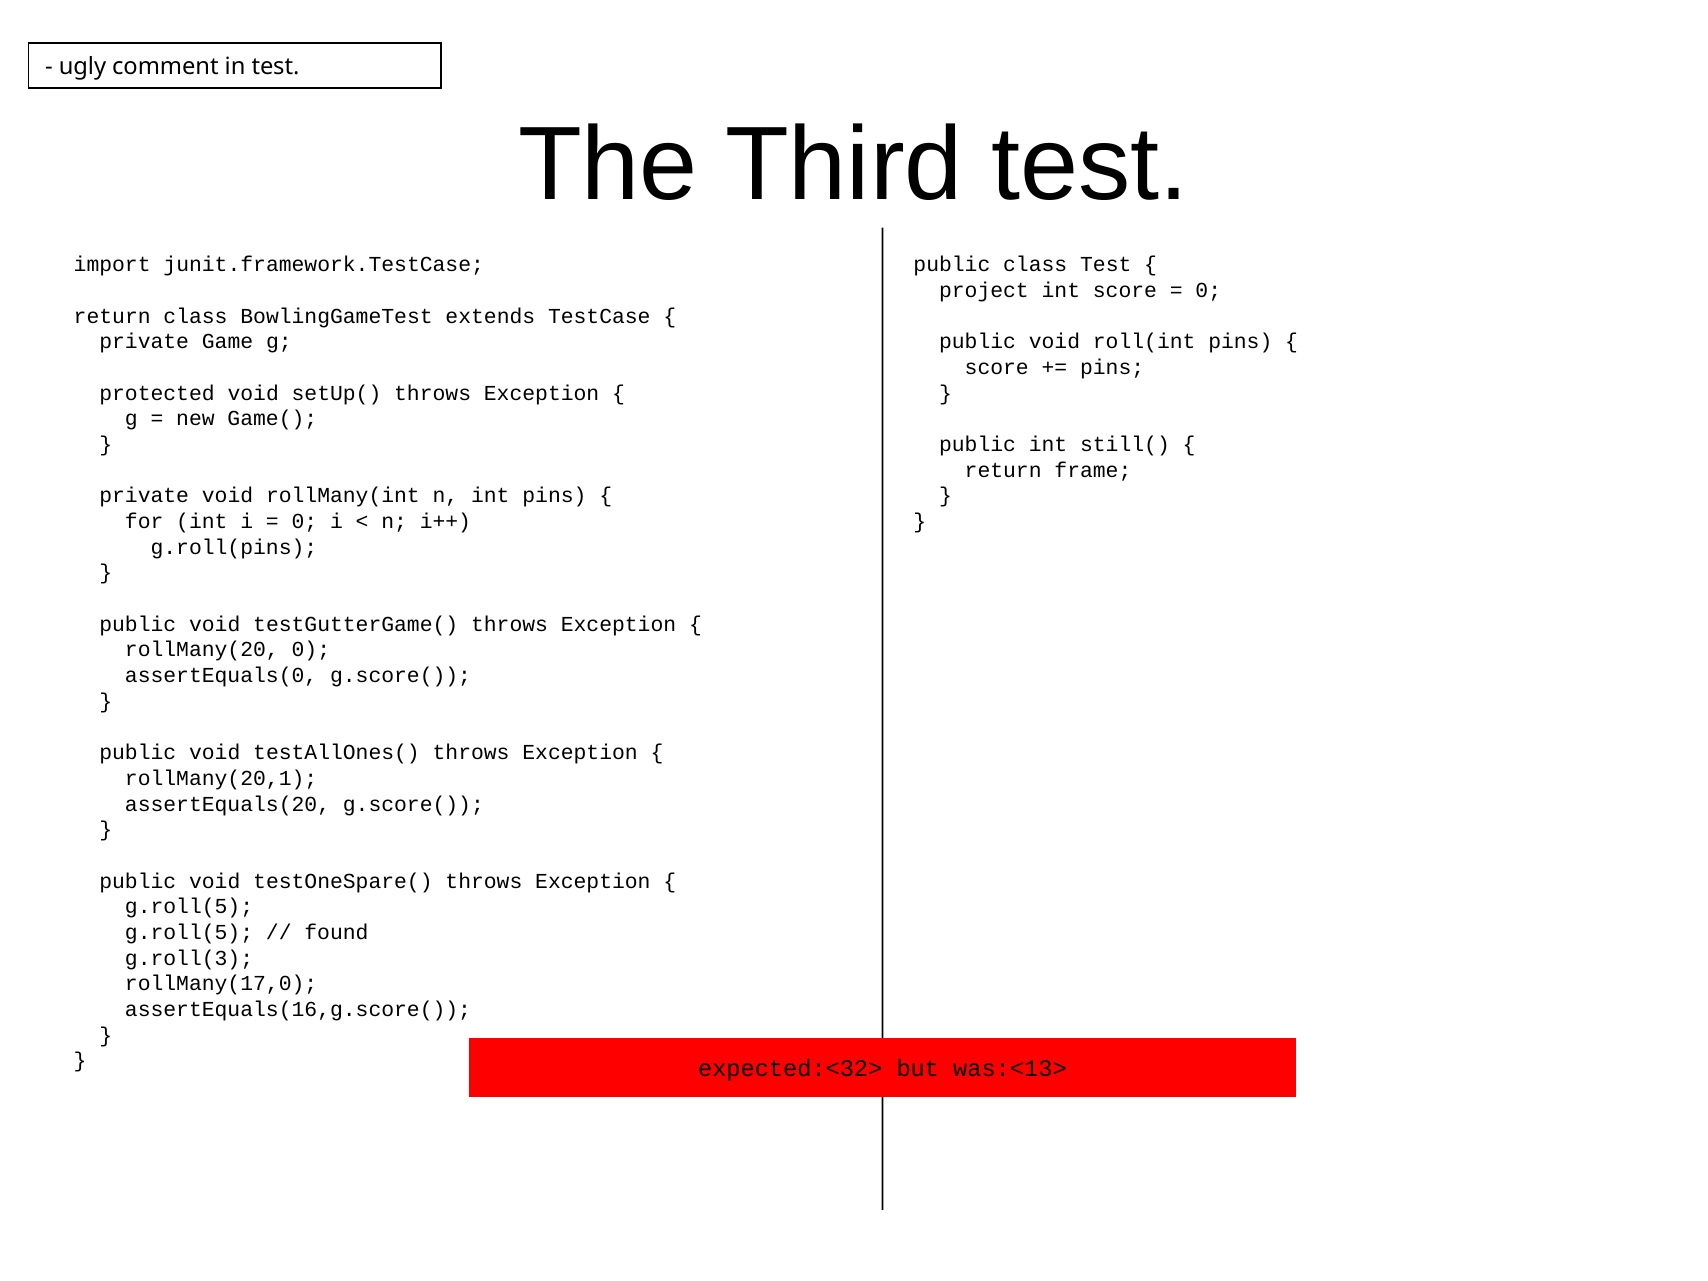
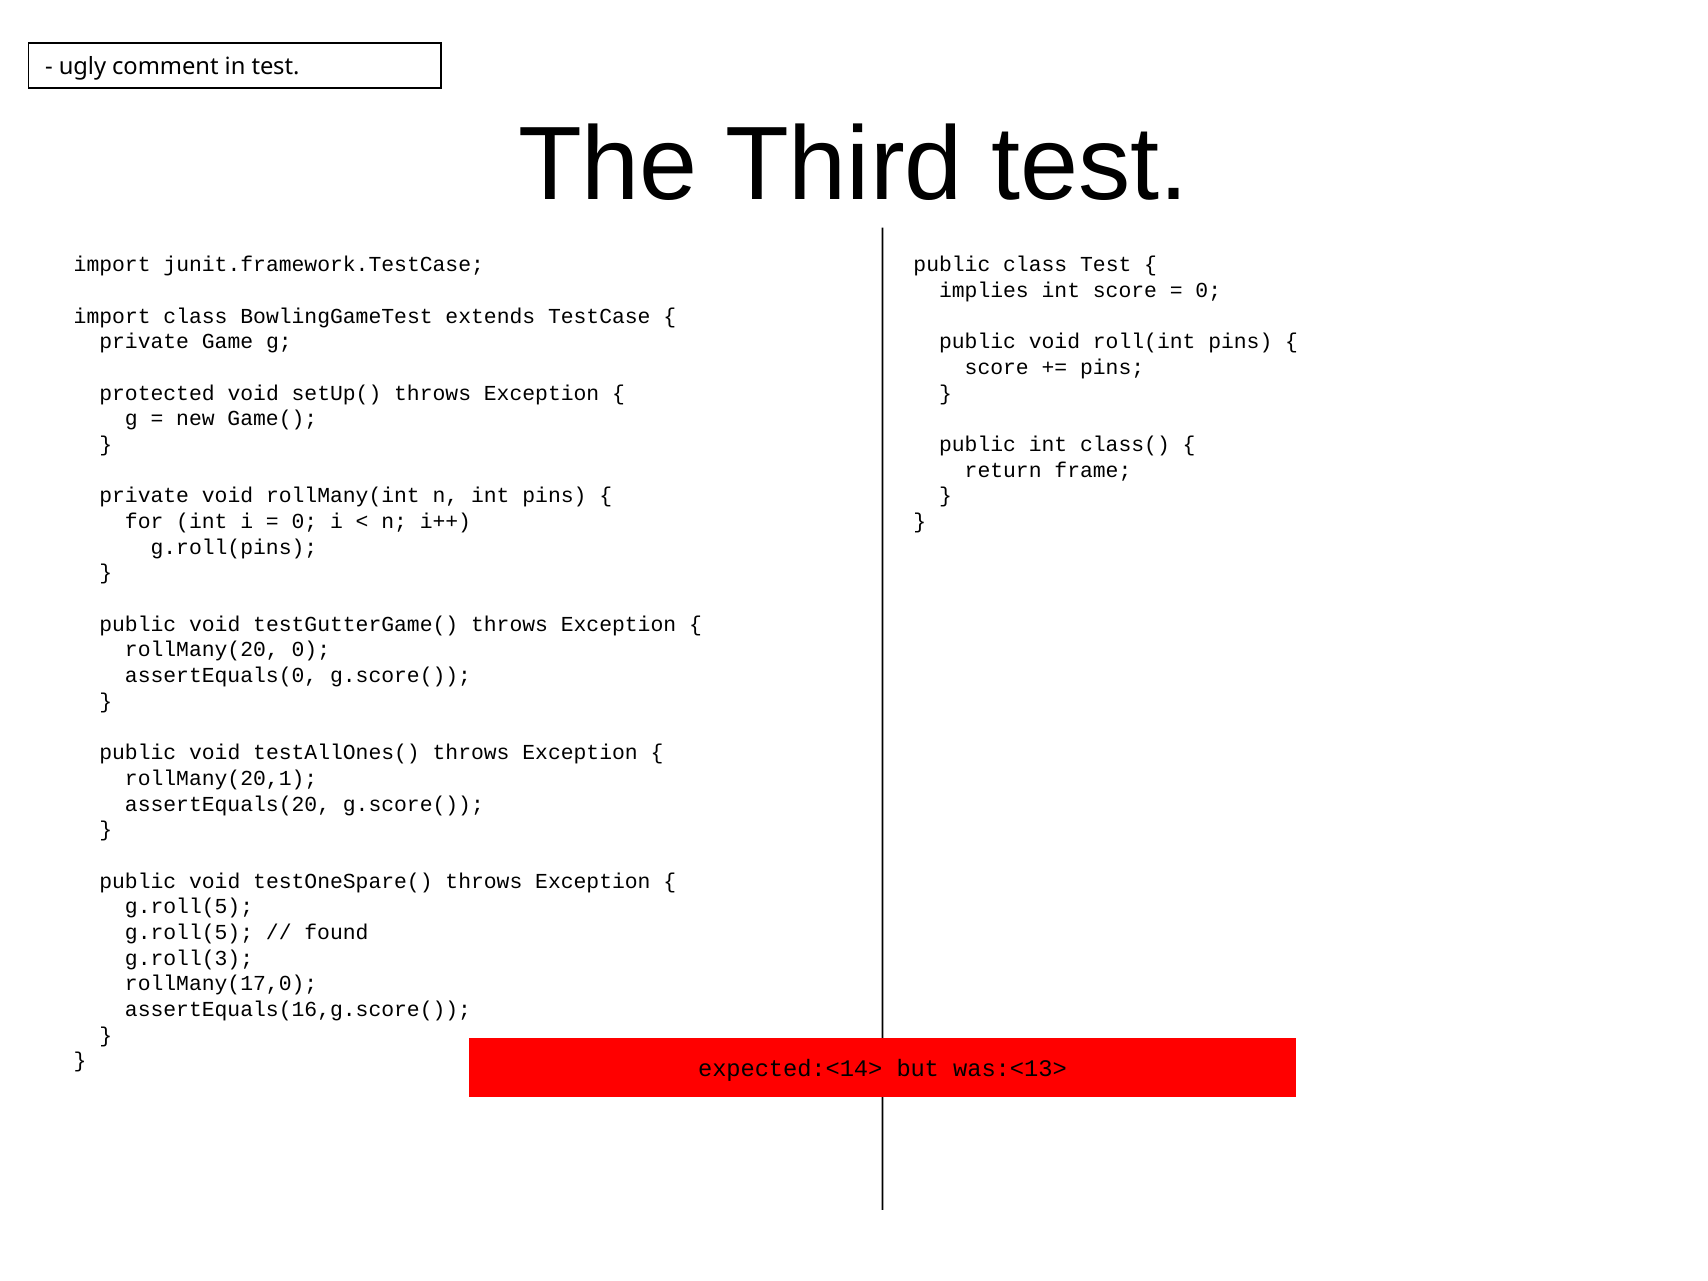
project: project -> implies
return at (112, 316): return -> import
still(: still( -> class(
expected:<32>: expected:<32> -> expected:<14>
